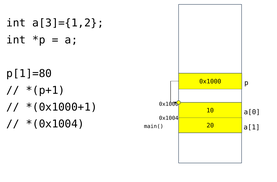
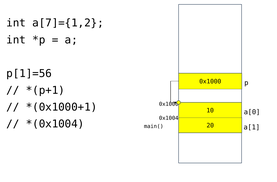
a[3]={1,2: a[3]={1,2 -> a[7]={1,2
p[1]=80: p[1]=80 -> p[1]=56
